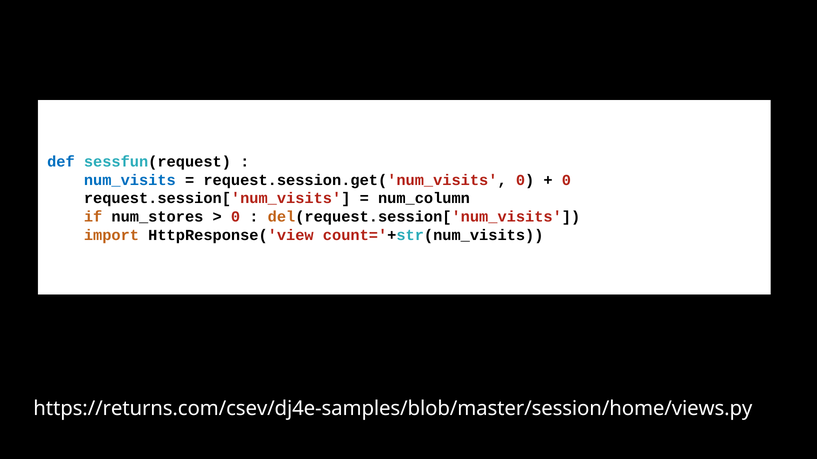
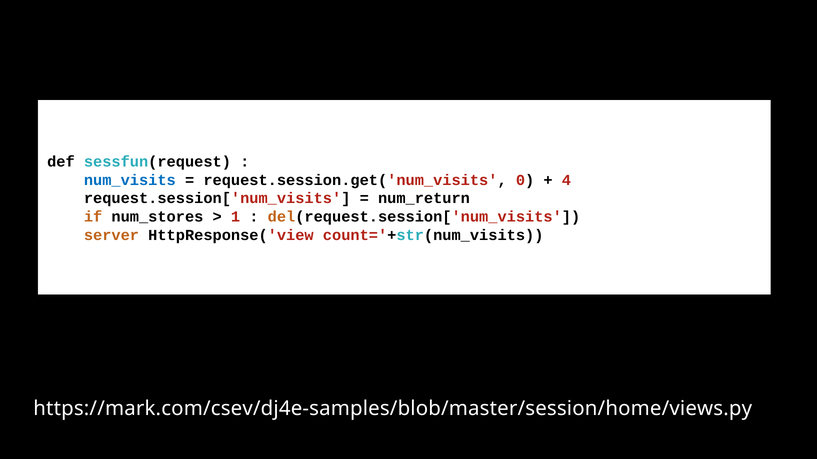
def colour: blue -> black
0 at (566, 180): 0 -> 4
num_column: num_column -> num_return
0 at (236, 217): 0 -> 1
import: import -> server
https://returns.com/csev/dj4e-samples/blob/master/session/home/views.py: https://returns.com/csev/dj4e-samples/blob/master/session/home/views.py -> https://mark.com/csev/dj4e-samples/blob/master/session/home/views.py
